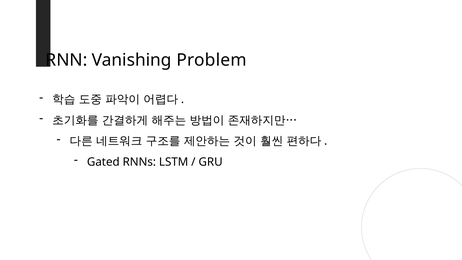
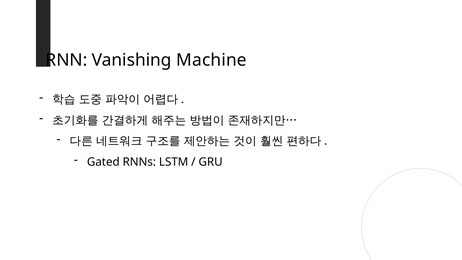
Problem: Problem -> Machine
